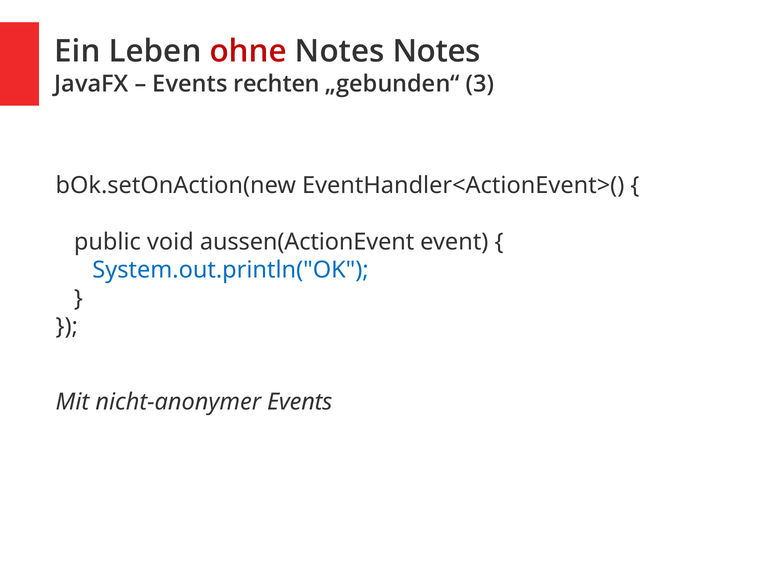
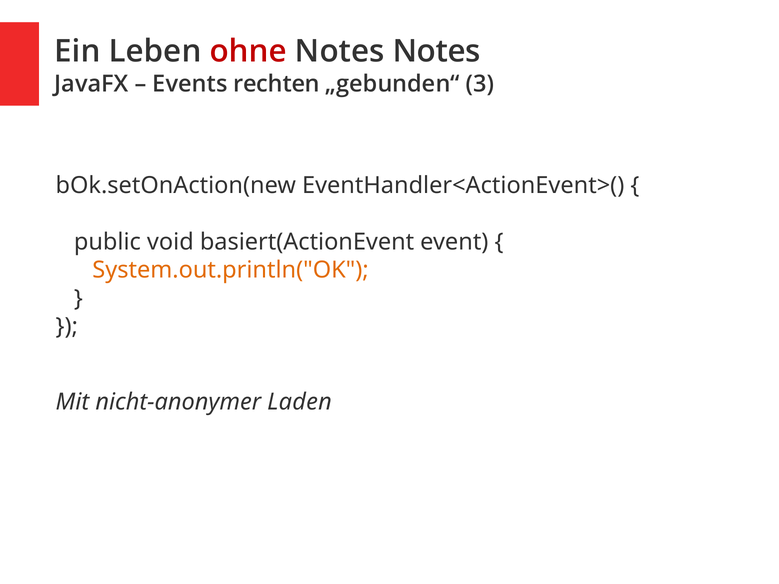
aussen(ActionEvent: aussen(ActionEvent -> basiert(ActionEvent
System.out.println("OK colour: blue -> orange
nicht-anonymer Events: Events -> Laden
